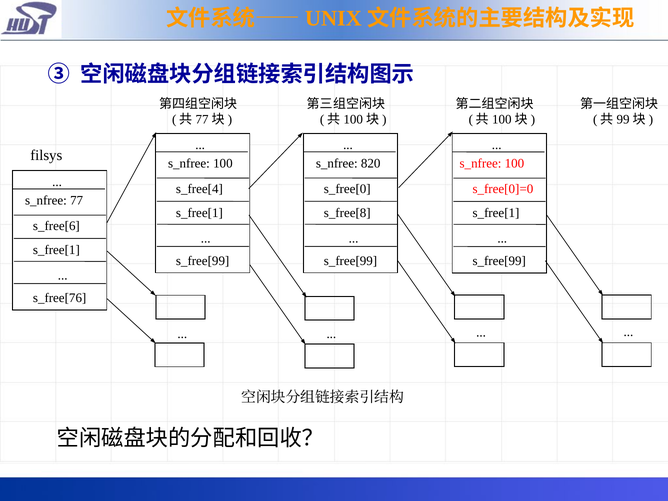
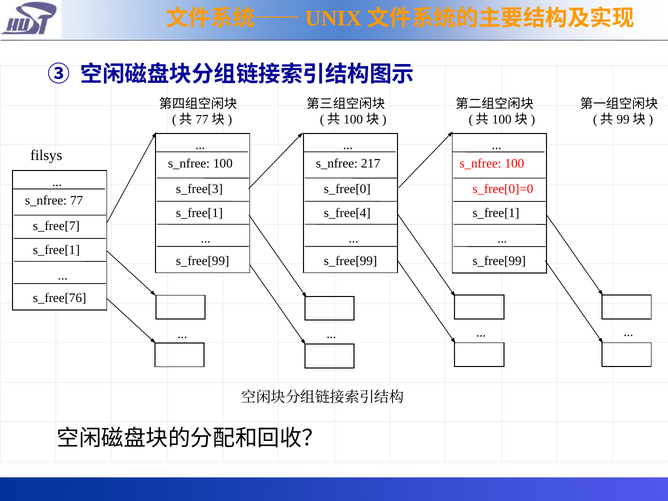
820: 820 -> 217
s_free[4: s_free[4 -> s_free[3
s_free[8: s_free[8 -> s_free[4
s_free[6: s_free[6 -> s_free[7
